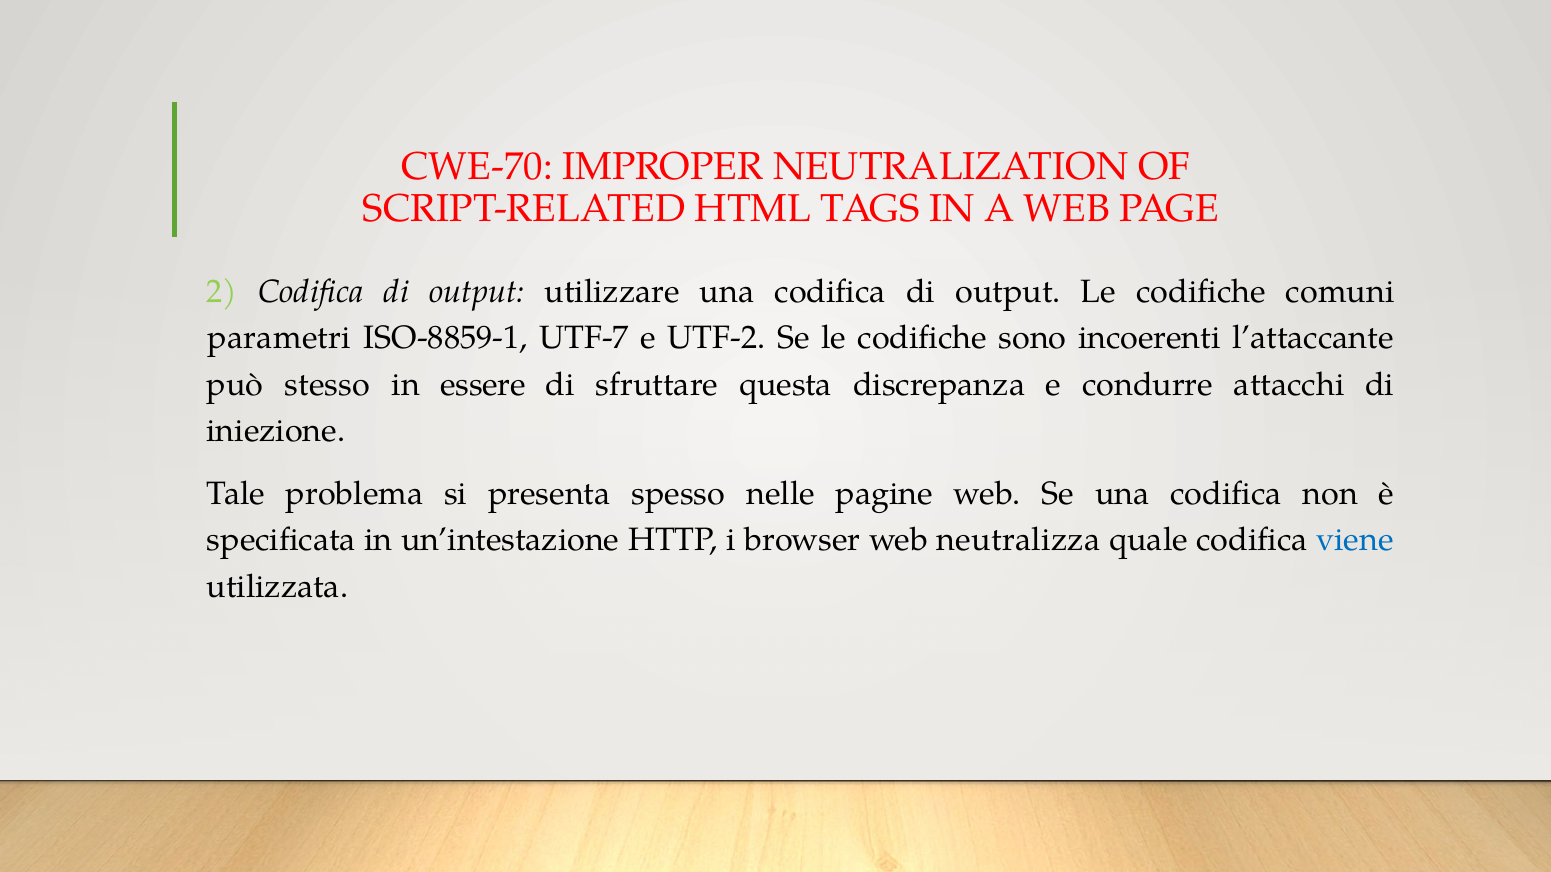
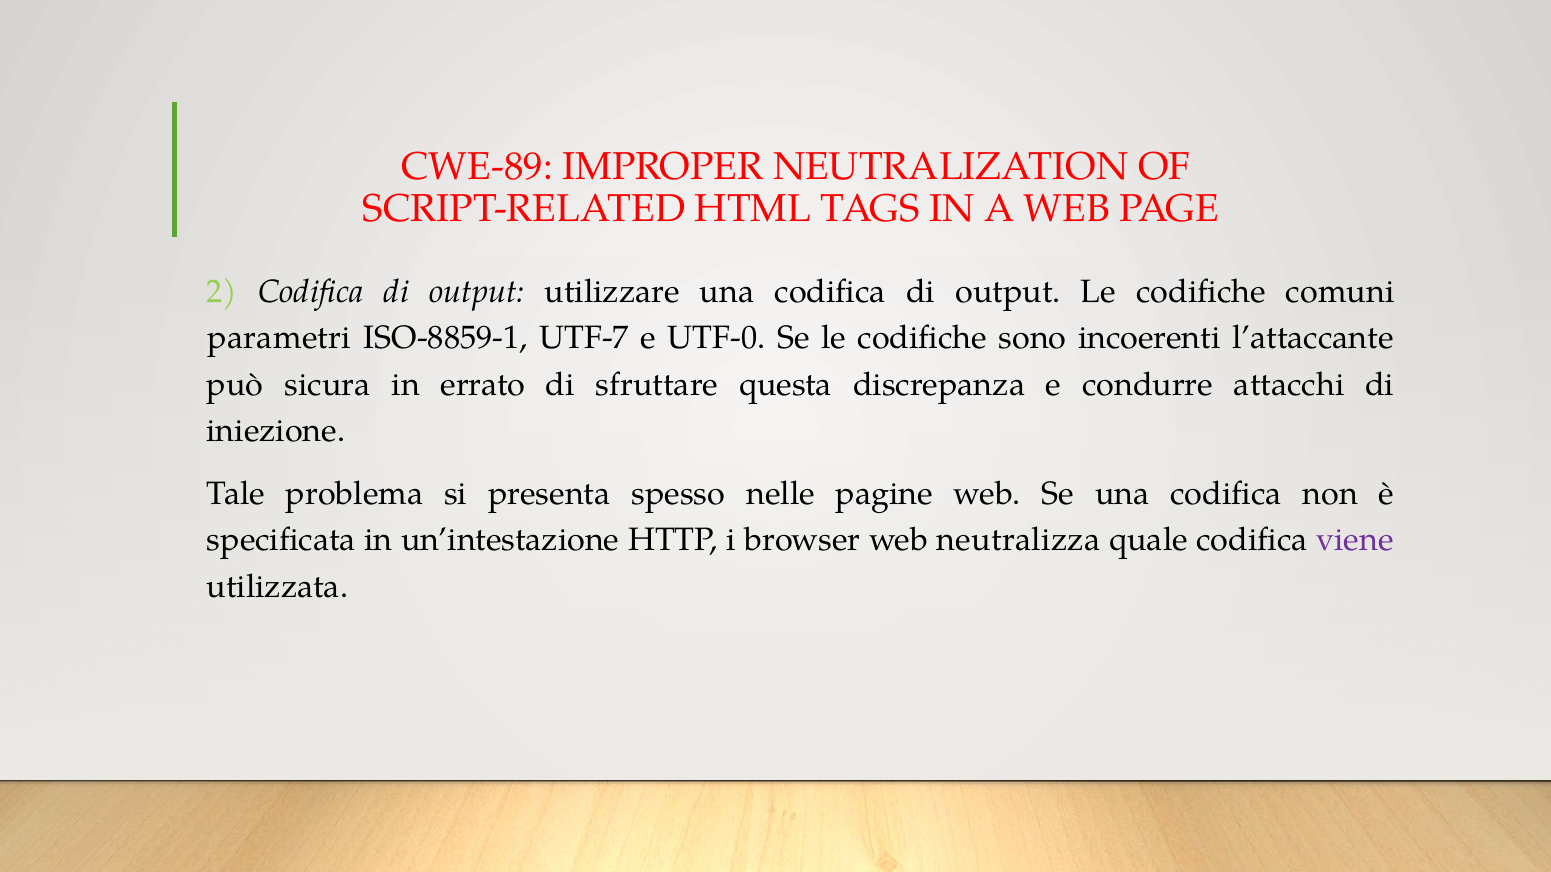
CWE-70: CWE-70 -> CWE-89
UTF-2: UTF-2 -> UTF-0
stesso: stesso -> sicura
essere: essere -> errato
viene colour: blue -> purple
